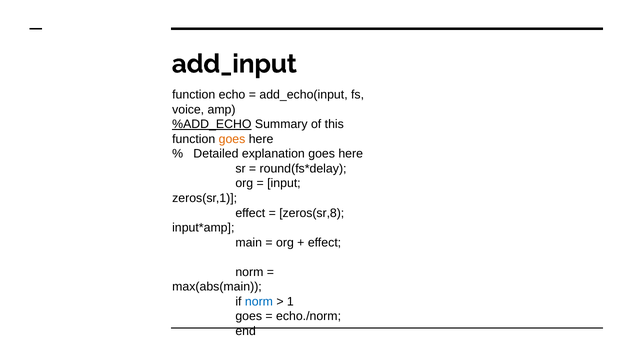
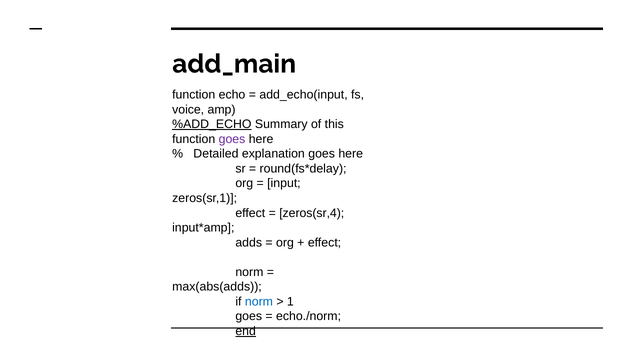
add_input: add_input -> add_main
goes at (232, 139) colour: orange -> purple
zeros(sr,8: zeros(sr,8 -> zeros(sr,4
main: main -> adds
max(abs(main: max(abs(main -> max(abs(adds
end underline: none -> present
